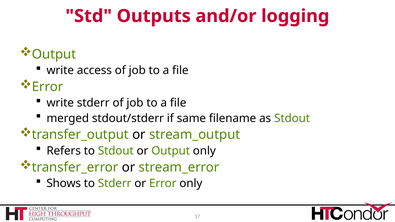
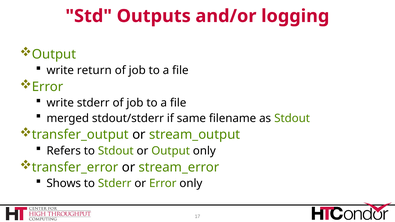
access: access -> return
